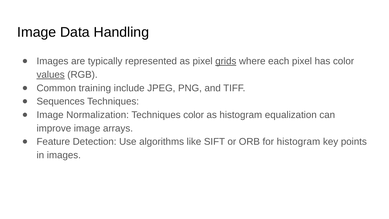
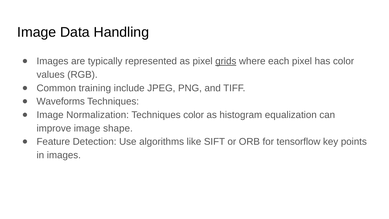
values underline: present -> none
Sequences: Sequences -> Waveforms
arrays: arrays -> shape
for histogram: histogram -> tensorflow
